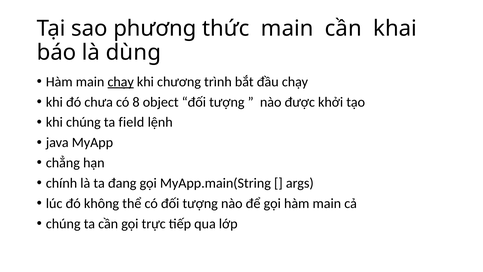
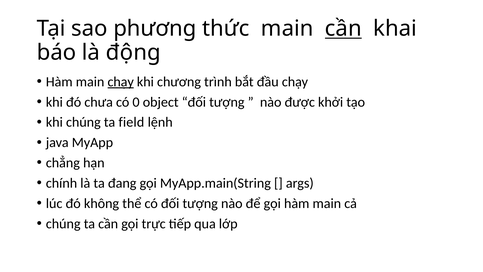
cần at (343, 29) underline: none -> present
dùng: dùng -> động
8: 8 -> 0
